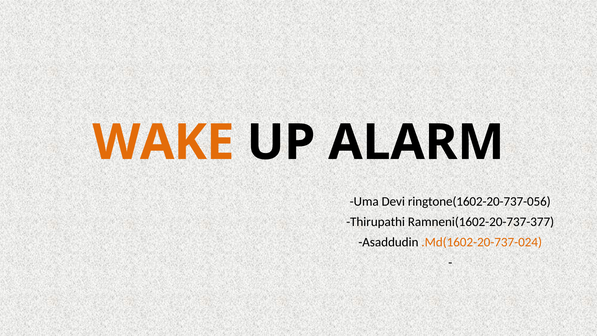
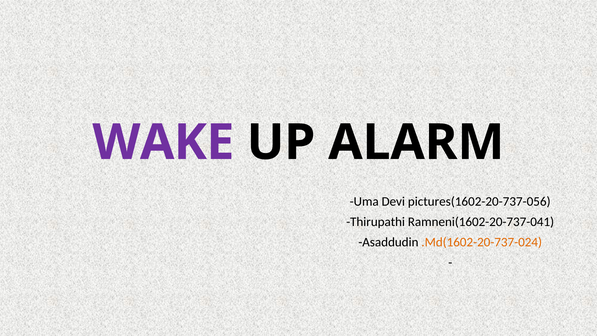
WAKE colour: orange -> purple
ringtone(1602-20-737-056: ringtone(1602-20-737-056 -> pictures(1602-20-737-056
Ramneni(1602-20-737-377: Ramneni(1602-20-737-377 -> Ramneni(1602-20-737-041
